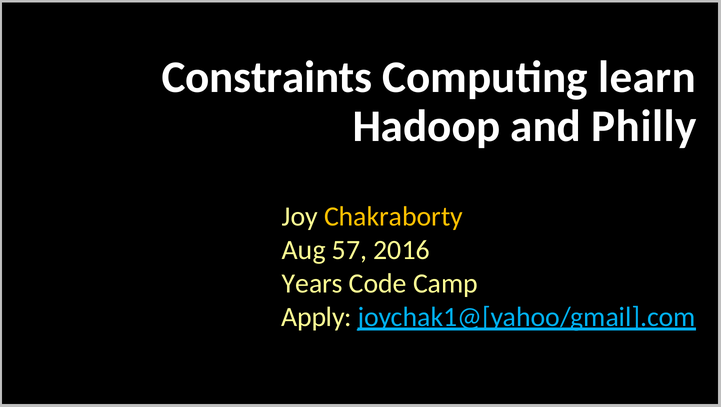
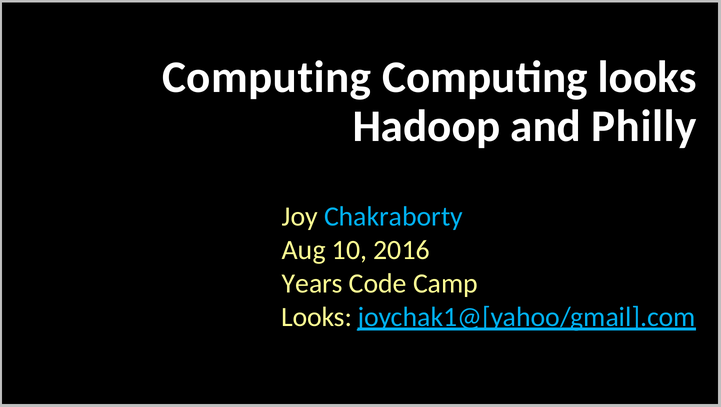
Constraints at (267, 77): Constraints -> Computing
Computing learn: learn -> looks
Chakraborty colour: yellow -> light blue
57: 57 -> 10
Apply at (317, 317): Apply -> Looks
